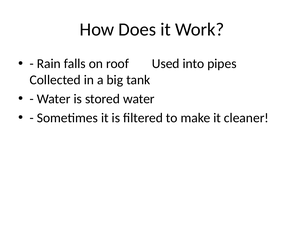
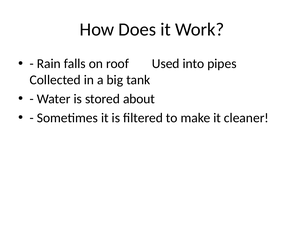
stored water: water -> about
